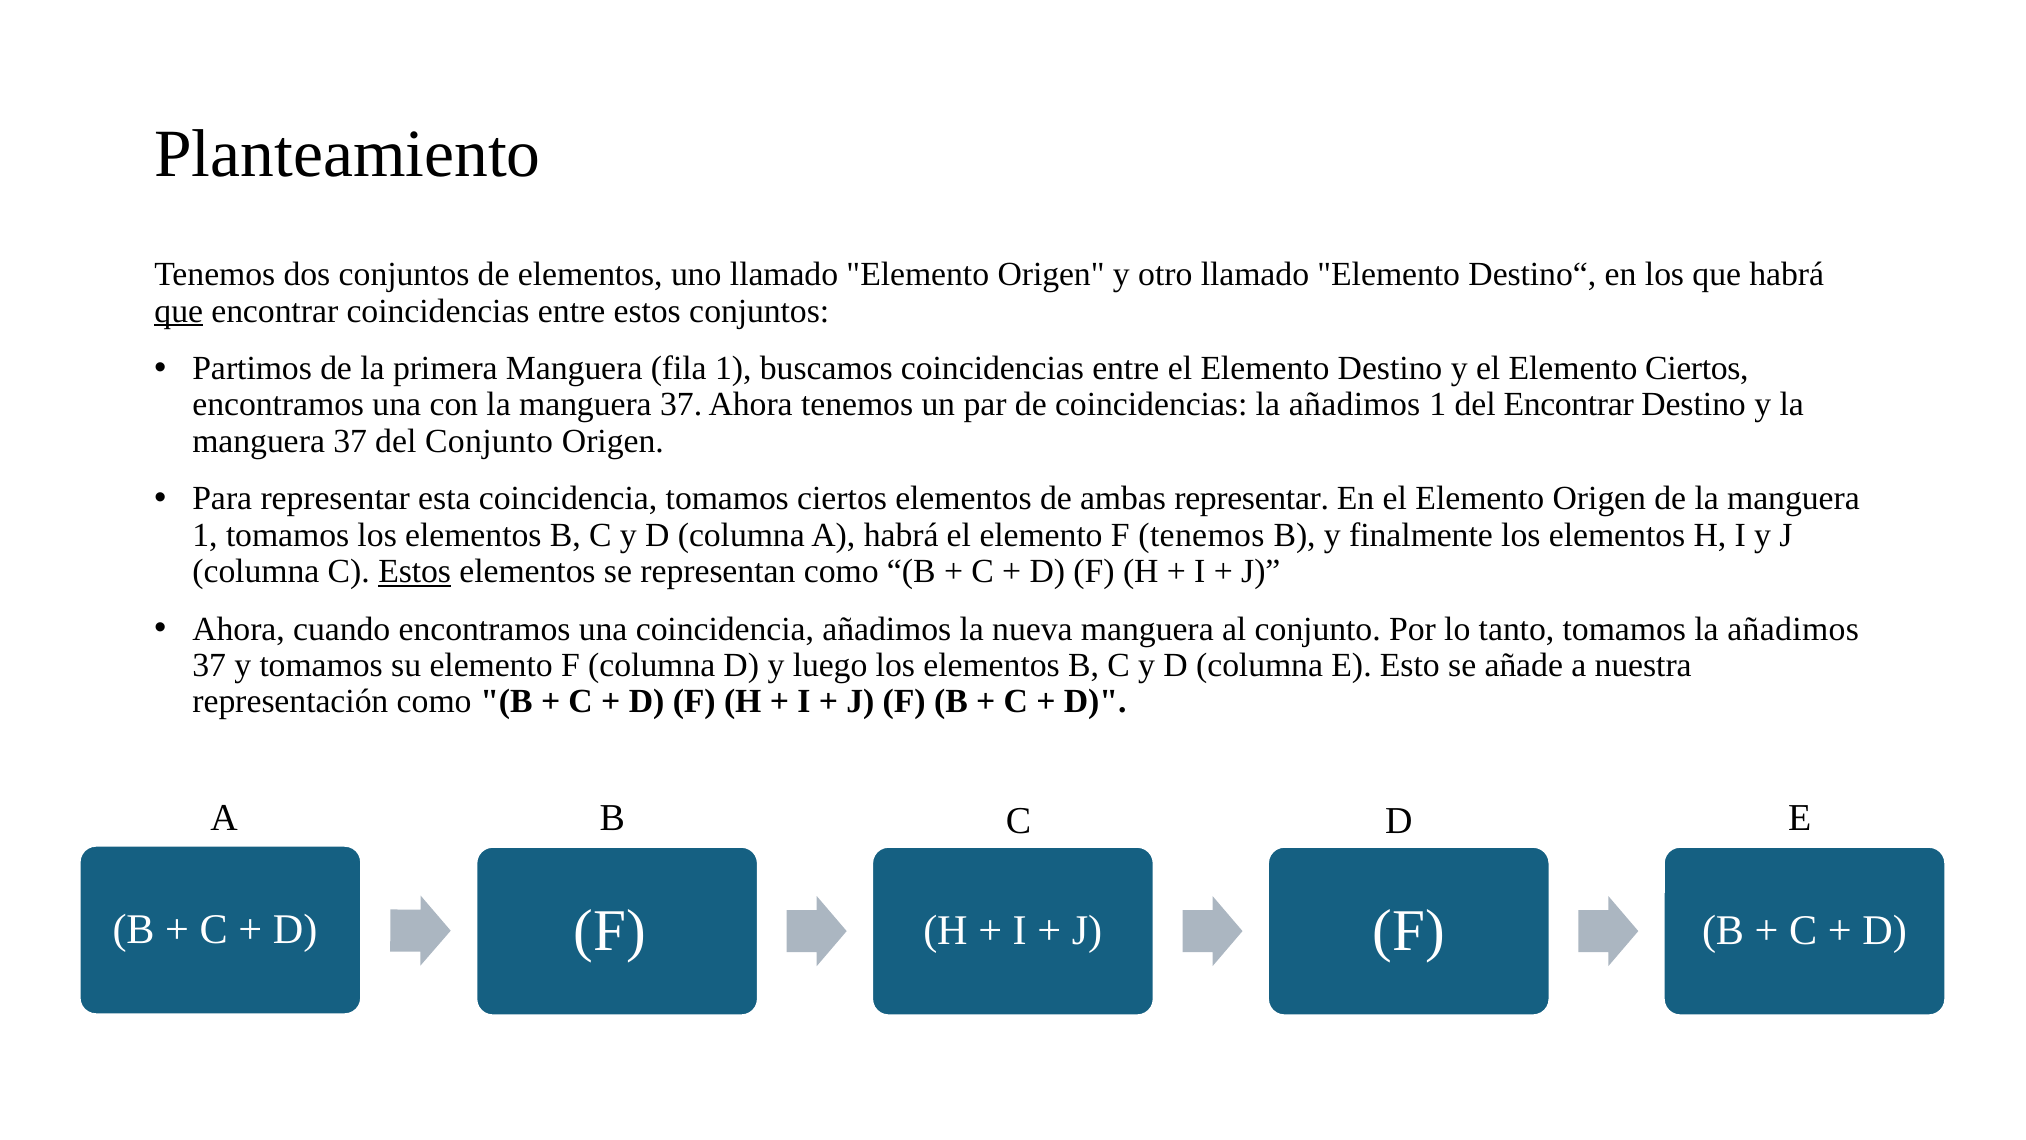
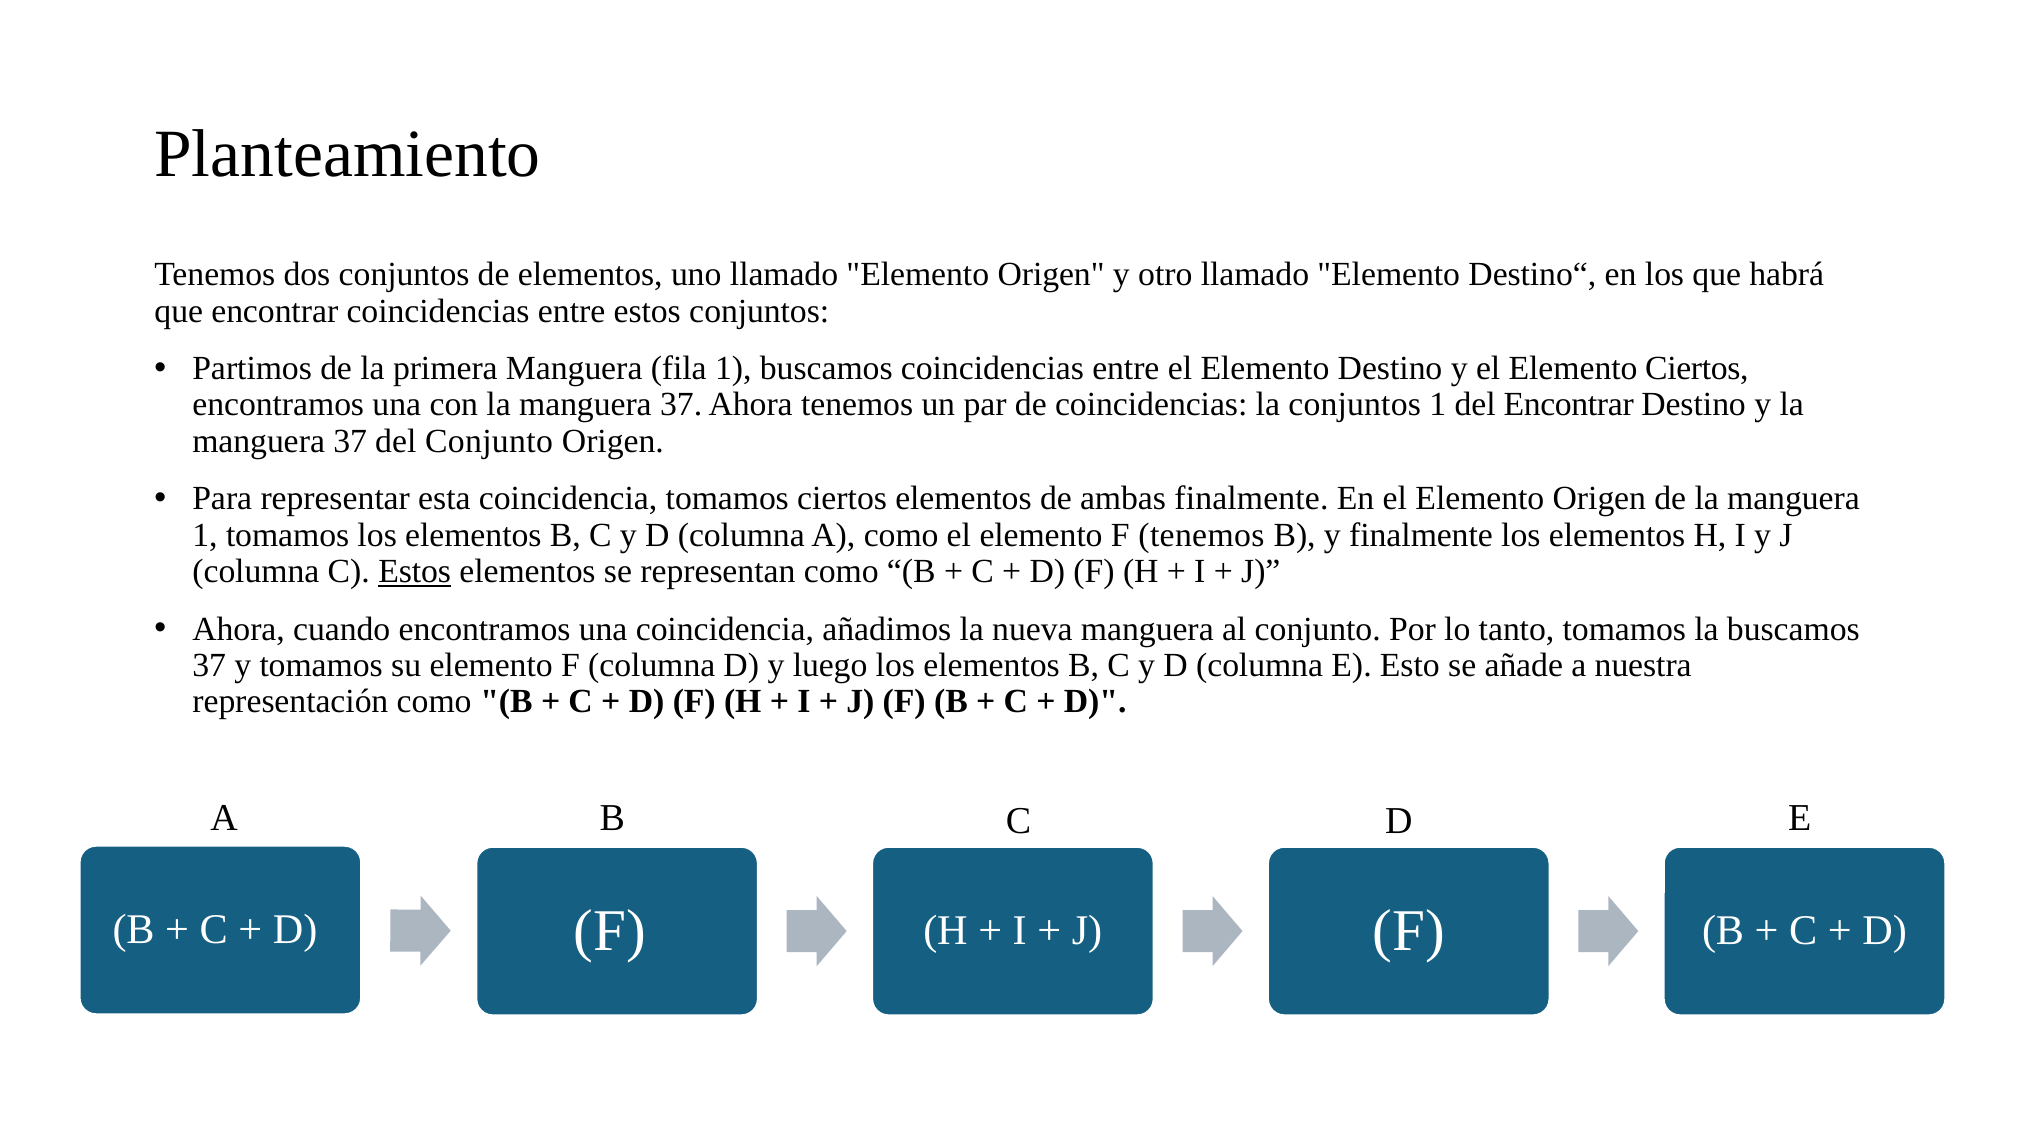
que at (179, 311) underline: present -> none
coincidencias la añadimos: añadimos -> conjuntos
ambas representar: representar -> finalmente
A habrá: habrá -> como
tomamos la añadimos: añadimos -> buscamos
